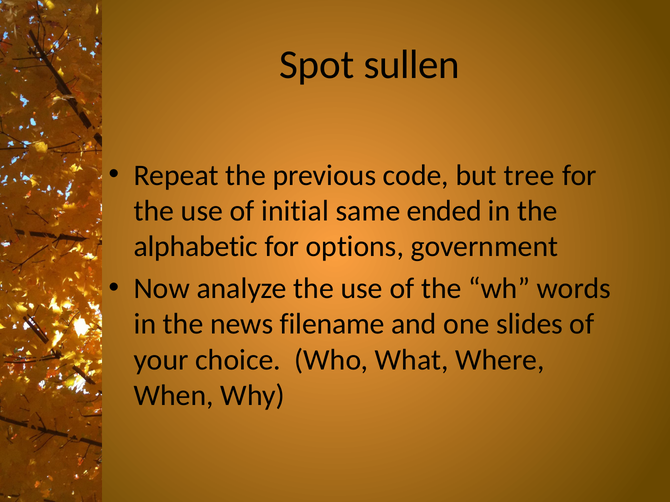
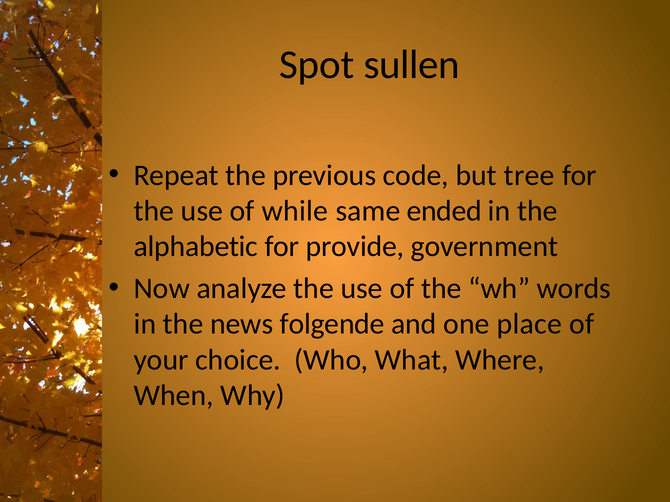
initial: initial -> while
options: options -> provide
filename: filename -> folgende
slides: slides -> place
